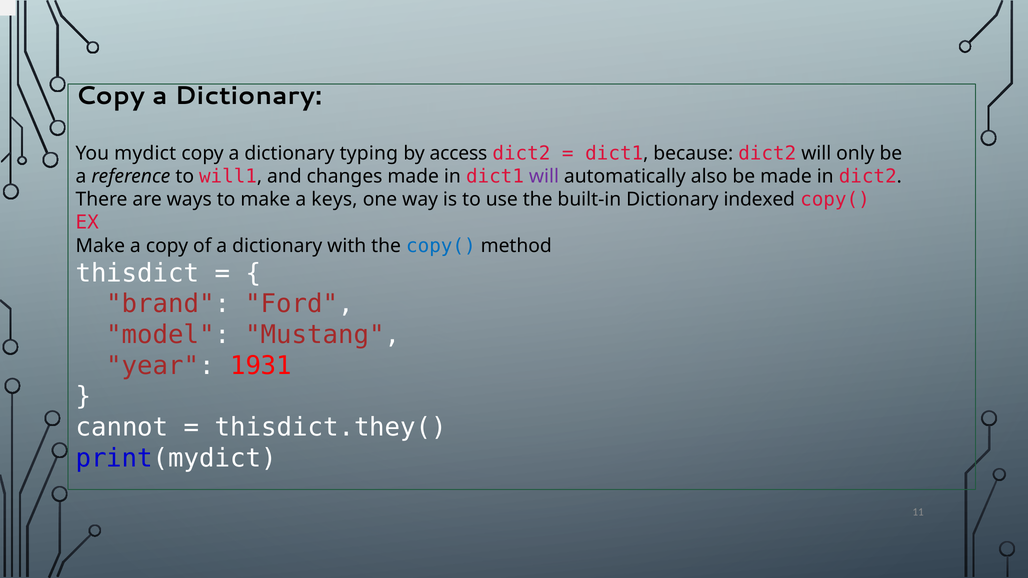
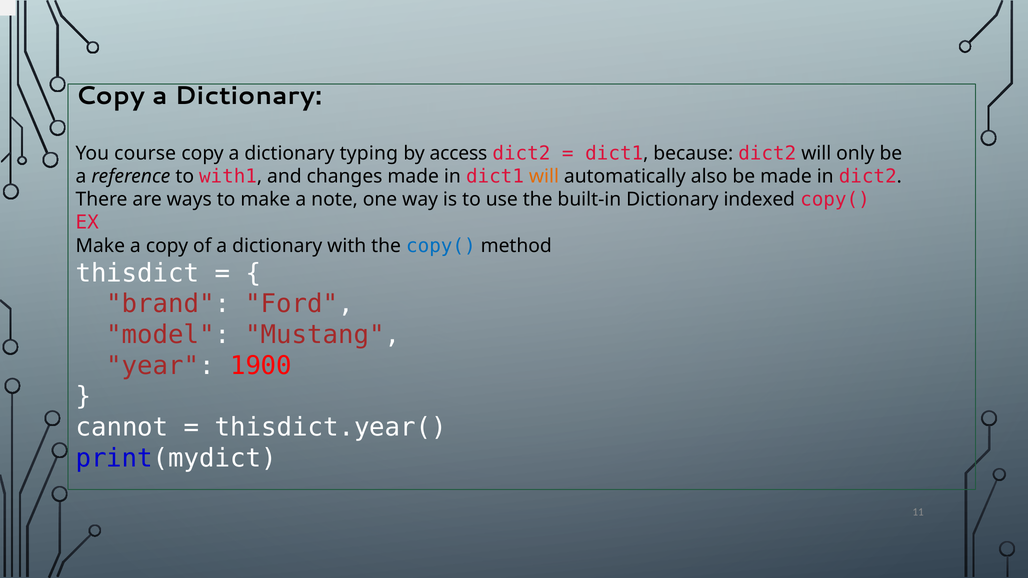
mydict: mydict -> course
will1: will1 -> with1
will at (544, 176) colour: purple -> orange
keys: keys -> note
1931: 1931 -> 1900
thisdict.they(: thisdict.they( -> thisdict.year(
